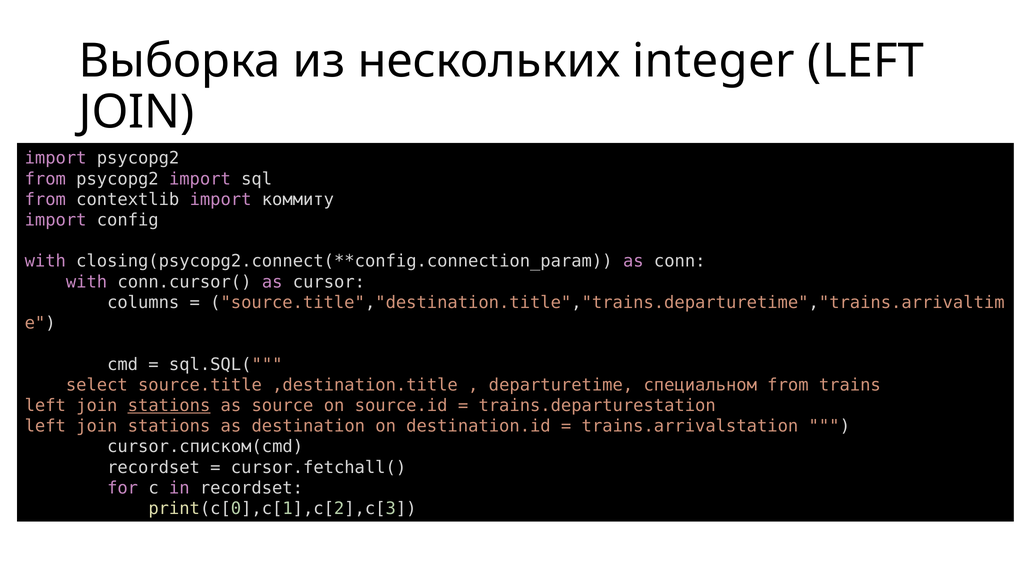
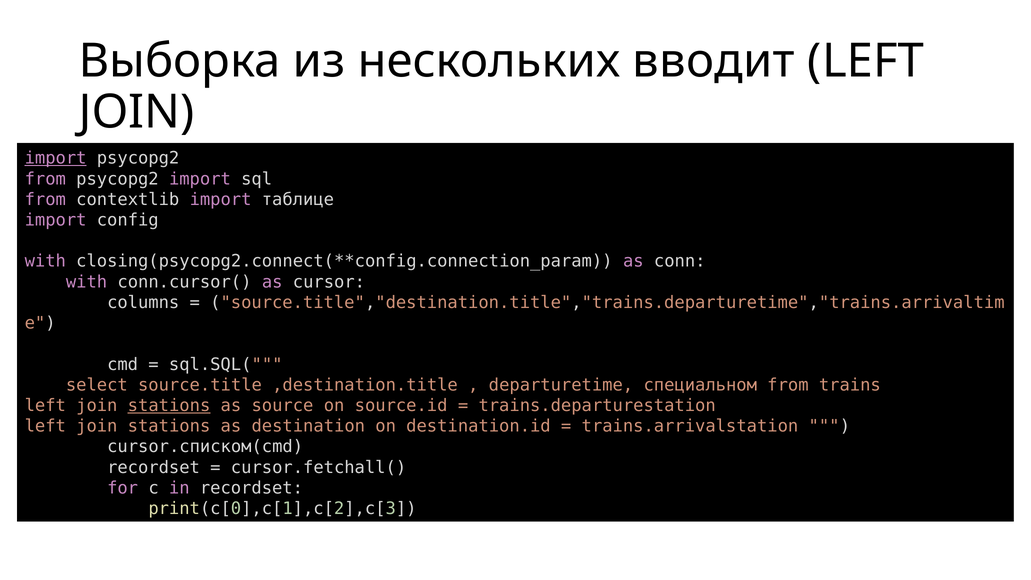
integer: integer -> вводит
import at (56, 158) underline: none -> present
коммиту: коммиту -> таблице
